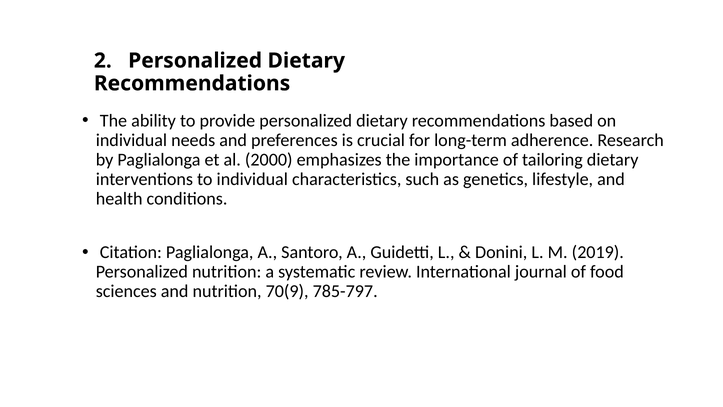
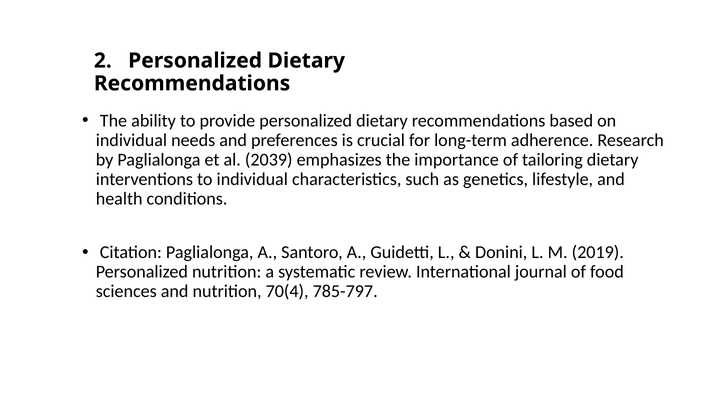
2000: 2000 -> 2039
70(9: 70(9 -> 70(4
